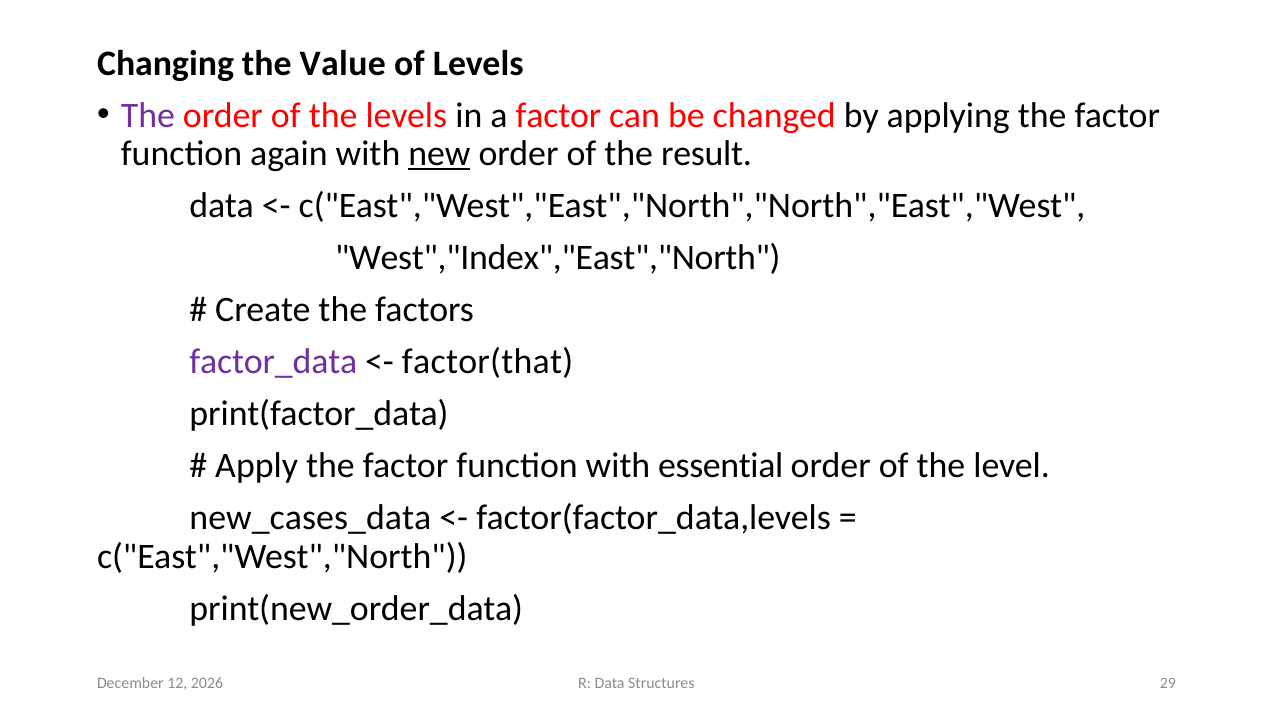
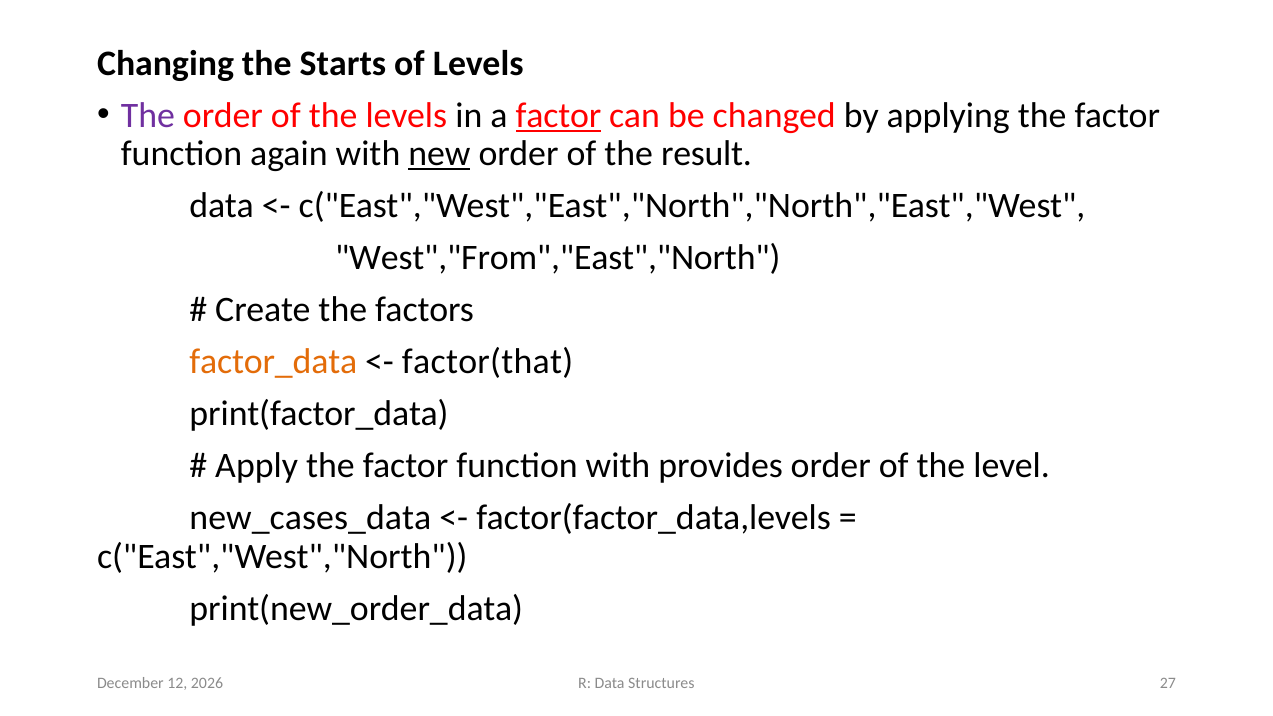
Value: Value -> Starts
factor at (558, 115) underline: none -> present
West","Index","East","North: West","Index","East","North -> West","From","East","North
factor_data colour: purple -> orange
essential: essential -> provides
29: 29 -> 27
